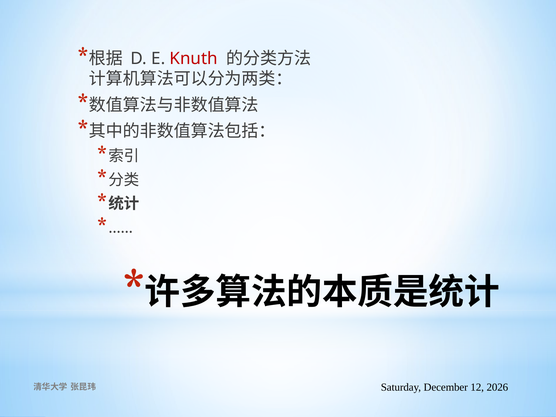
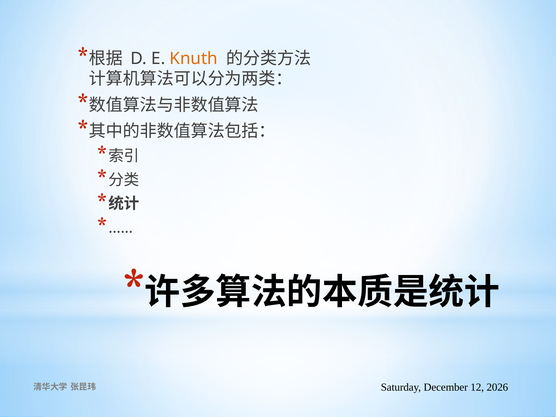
Knuth colour: red -> orange
